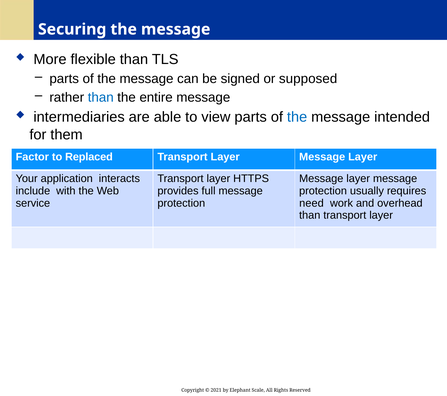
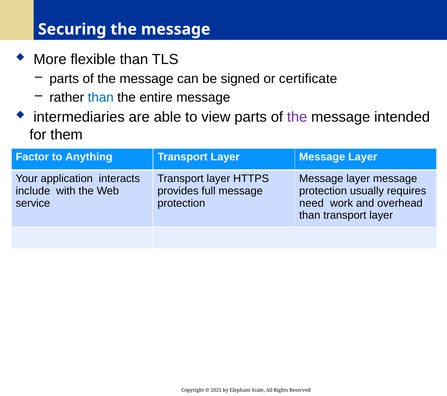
supposed: supposed -> certificate
the at (297, 117) colour: blue -> purple
Replaced: Replaced -> Anything
